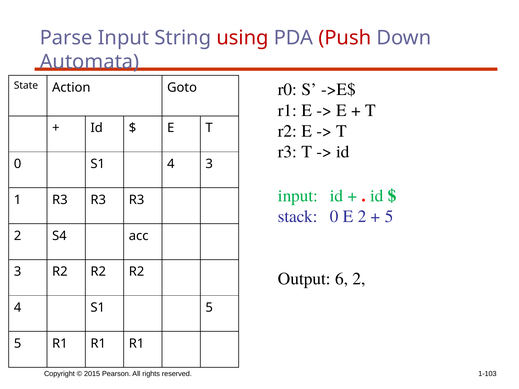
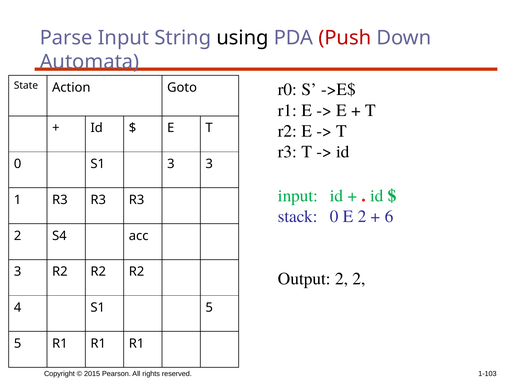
using colour: red -> black
S1 4: 4 -> 3
5 at (389, 217): 5 -> 6
Output 6: 6 -> 2
